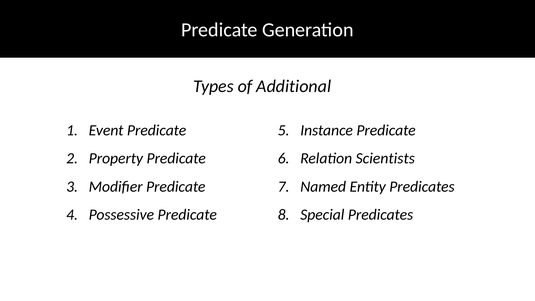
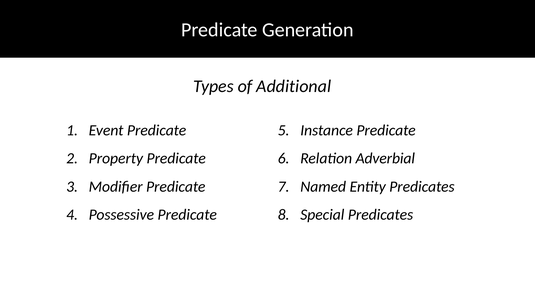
Scientists: Scientists -> Adverbial
